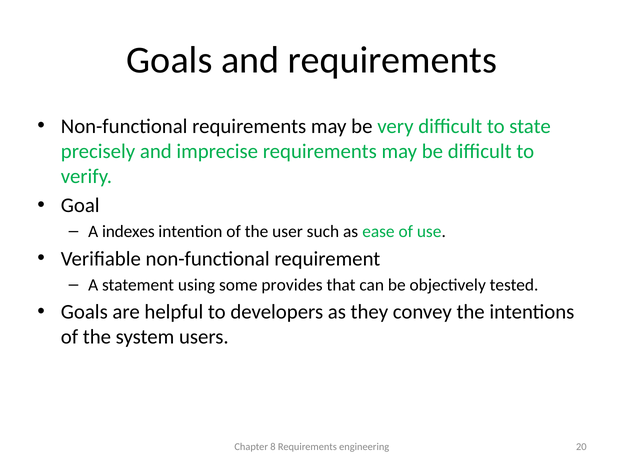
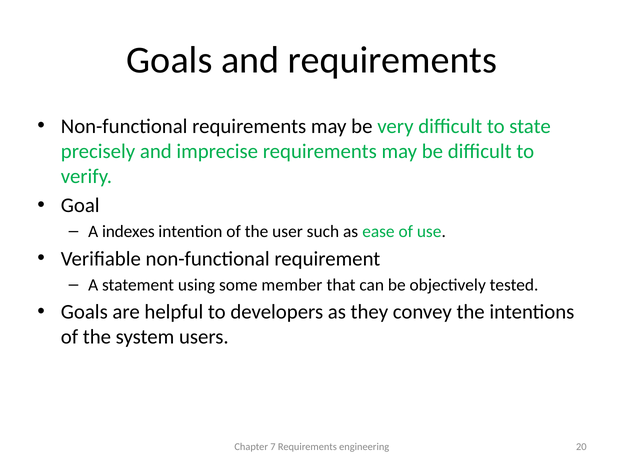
provides: provides -> member
8: 8 -> 7
